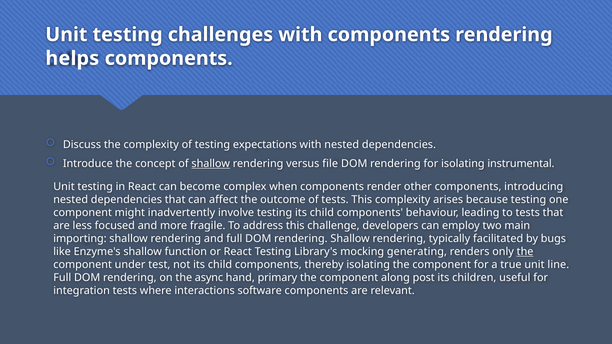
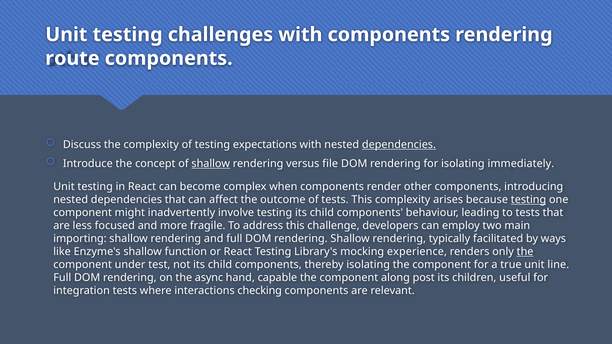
helps: helps -> route
dependencies at (399, 145) underline: none -> present
instrumental: instrumental -> immediately
testing at (529, 200) underline: none -> present
bugs: bugs -> ways
generating: generating -> experience
primary: primary -> capable
software: software -> checking
